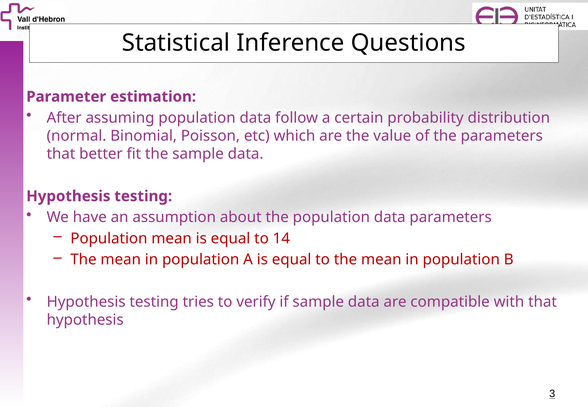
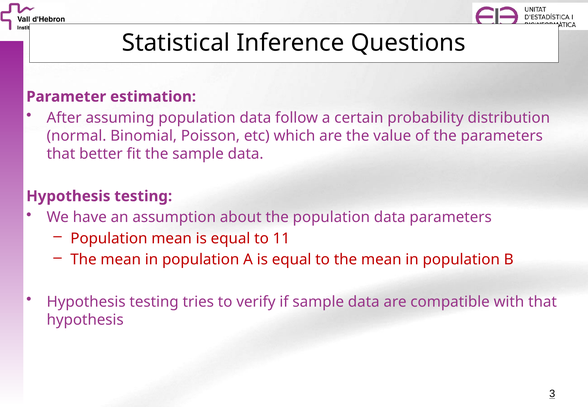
14: 14 -> 11
